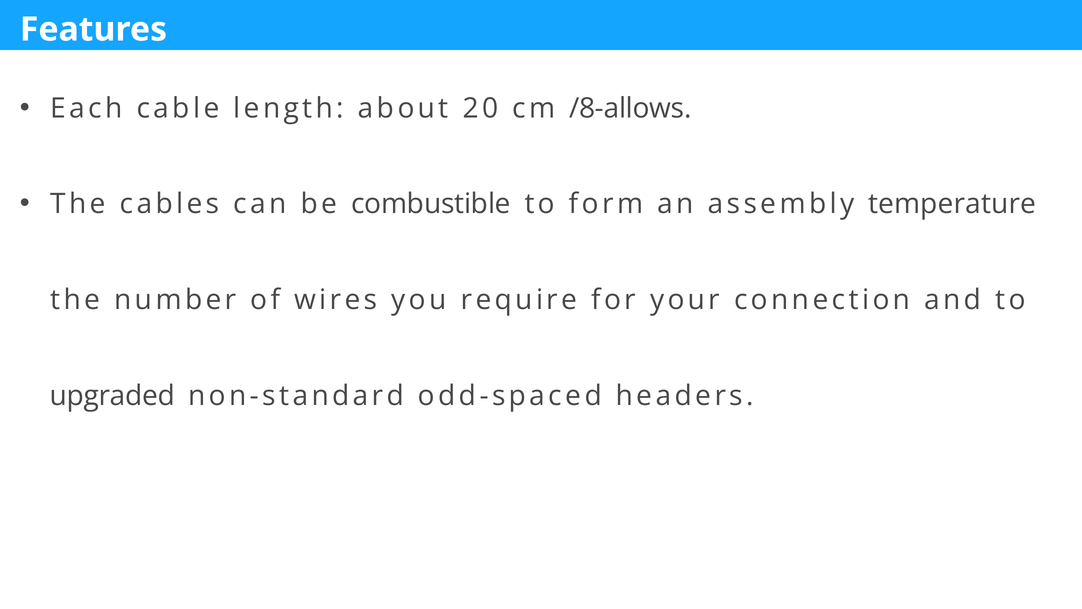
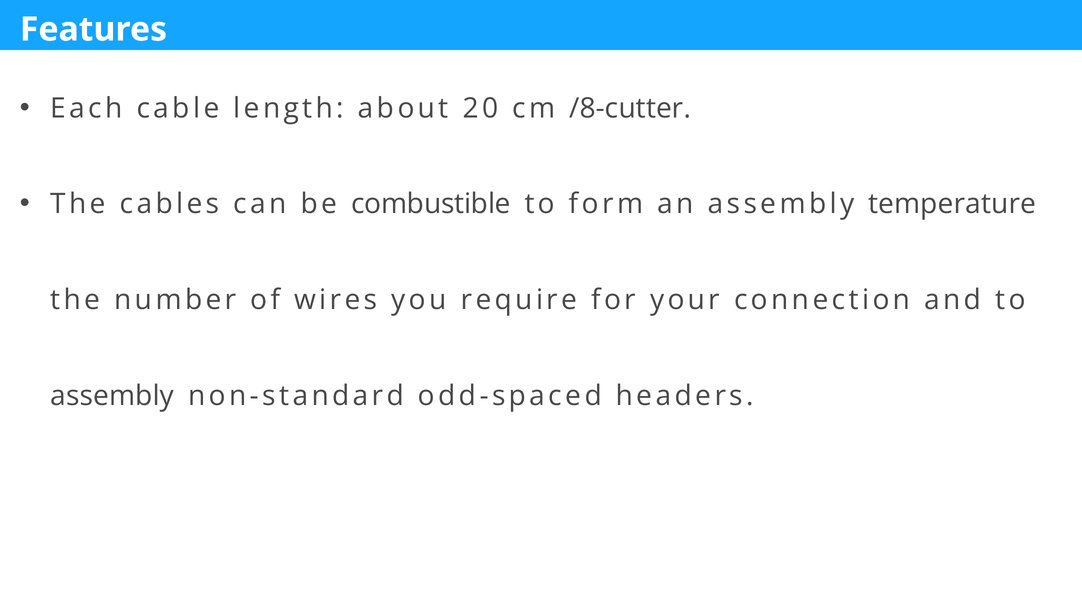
/8-allows: /8-allows -> /8-cutter
upgraded at (112, 396): upgraded -> assembly
